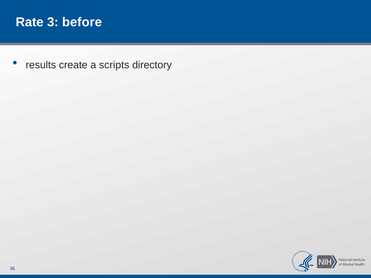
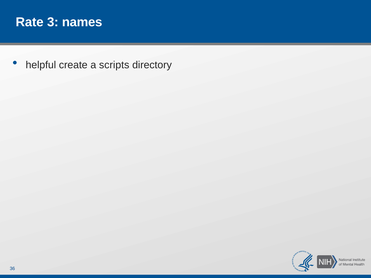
before: before -> names
results: results -> helpful
